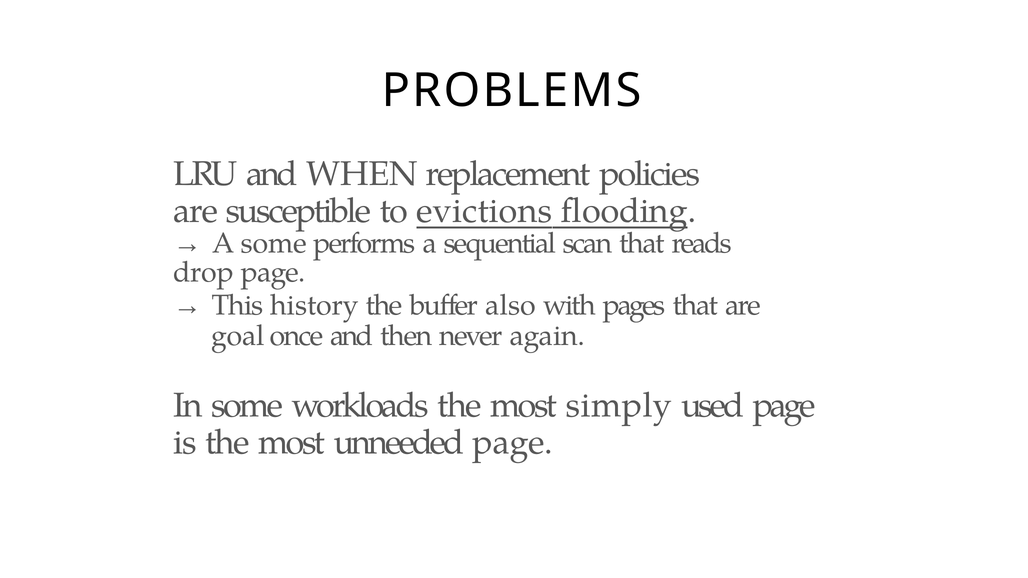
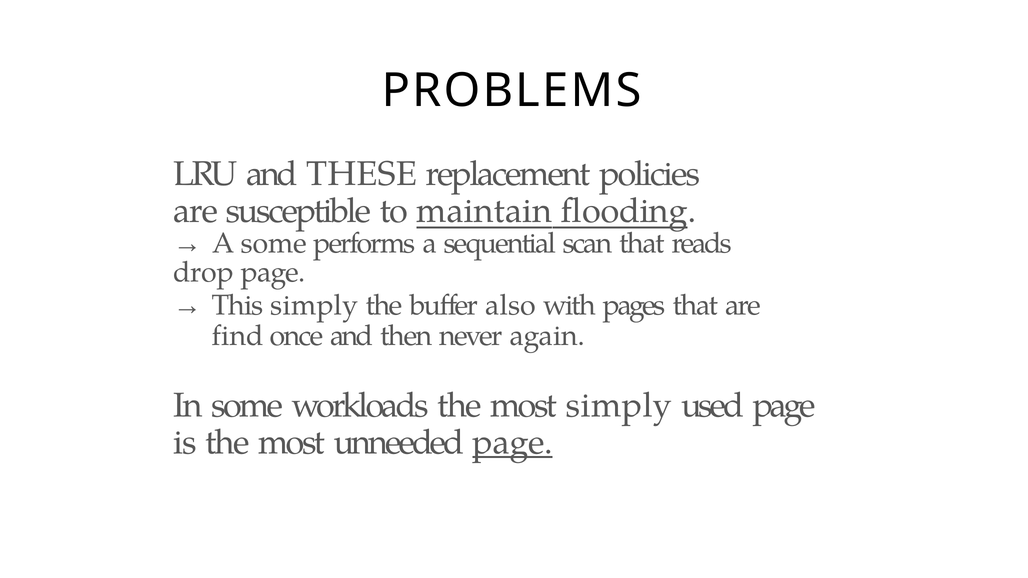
WHEN: WHEN -> THESE
evictions: evictions -> maintain
This history: history -> simply
goal: goal -> find
page at (513, 443) underline: none -> present
